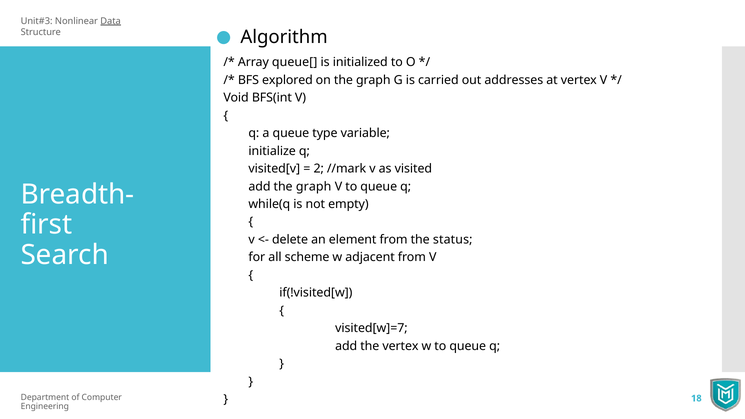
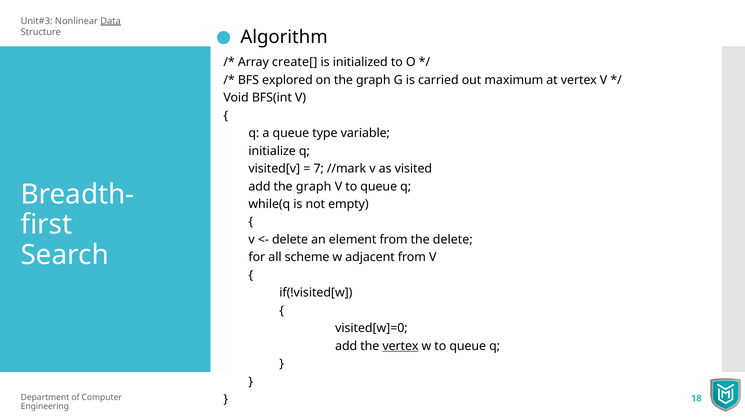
queue[: queue[ -> create[
addresses: addresses -> maximum
2: 2 -> 7
the status: status -> delete
visited[w]=7: visited[w]=7 -> visited[w]=0
vertex at (400, 346) underline: none -> present
